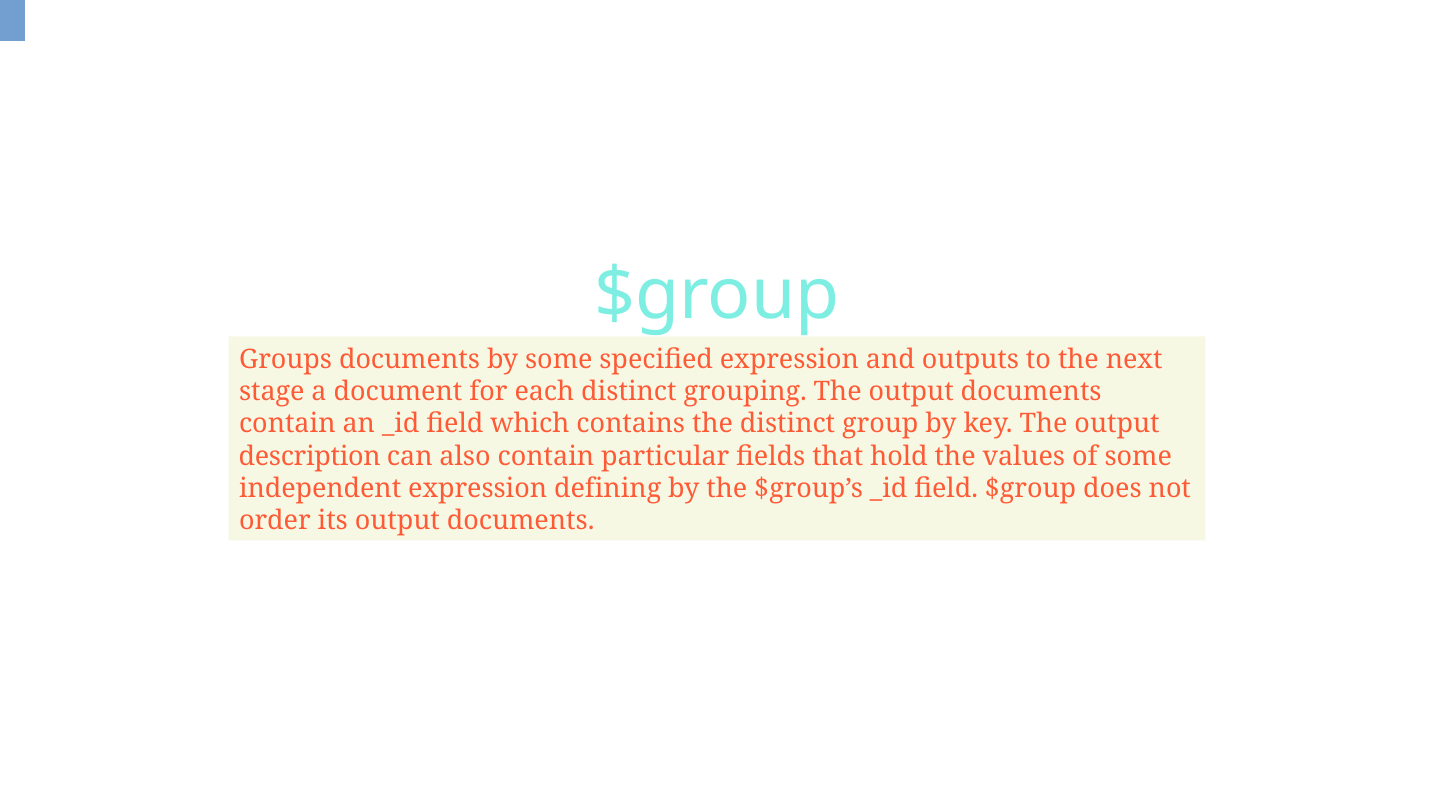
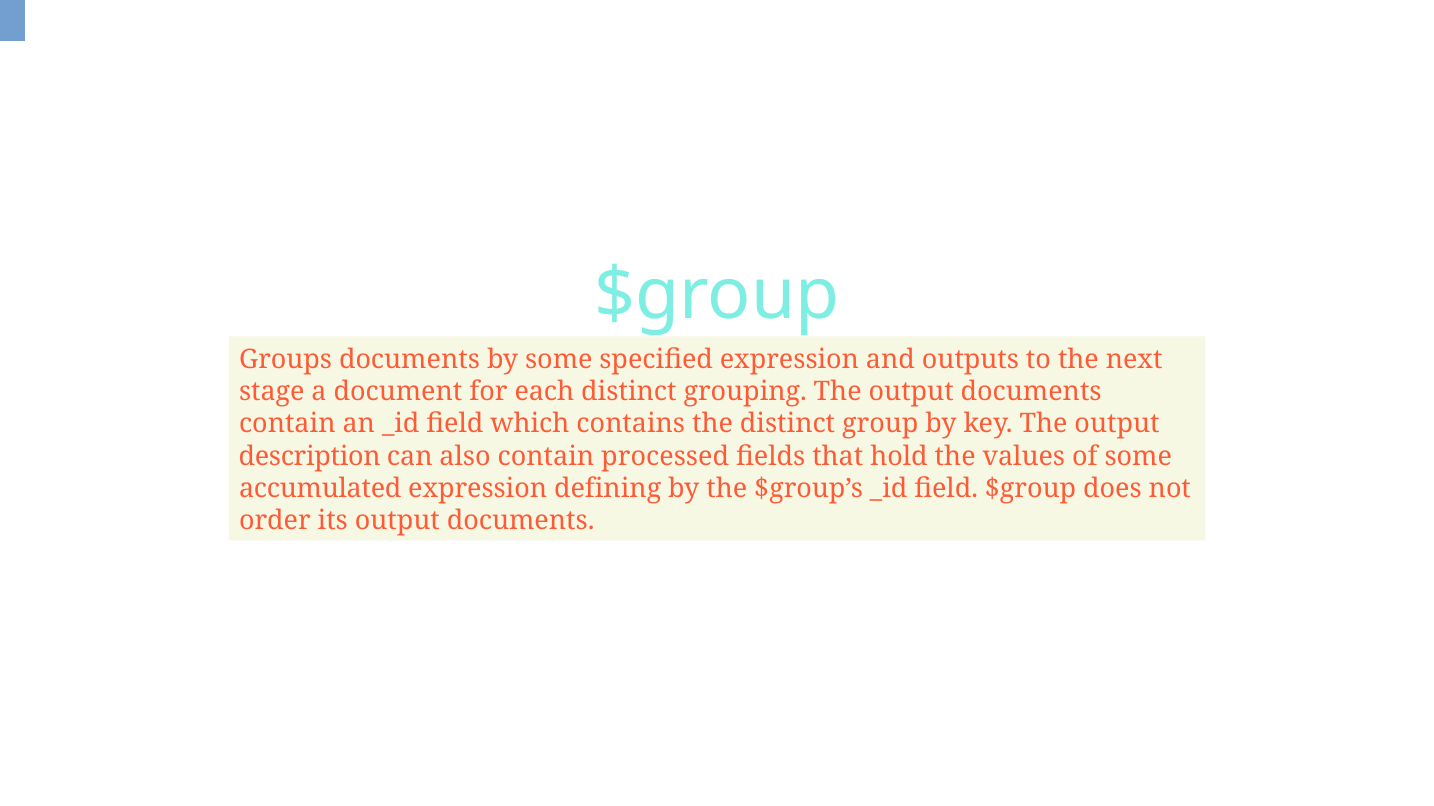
particular: particular -> processed
independent: independent -> accumulated
